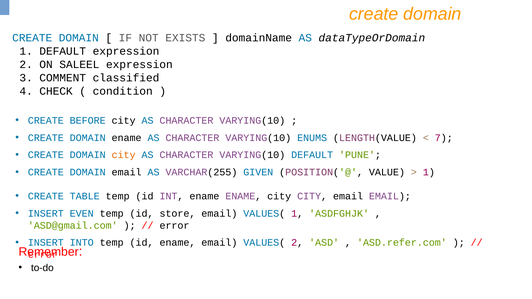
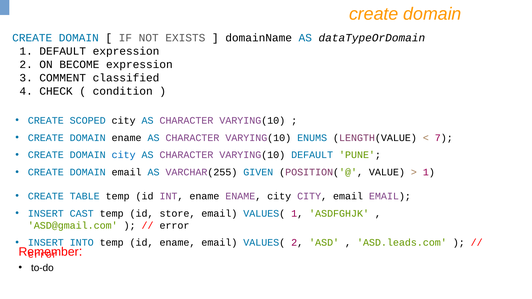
SALEEL: SALEEL -> BECOME
BEFORE: BEFORE -> SCOPED
city at (124, 155) colour: orange -> blue
EVEN: EVEN -> CAST
ASD.refer.com: ASD.refer.com -> ASD.leads.com
